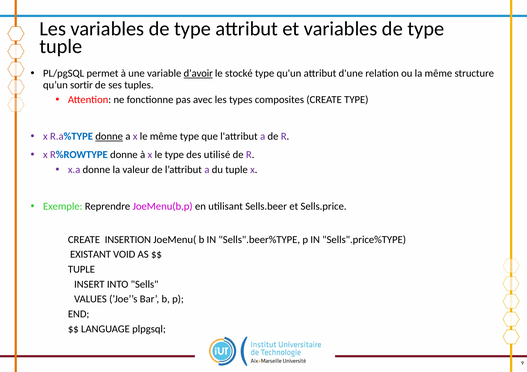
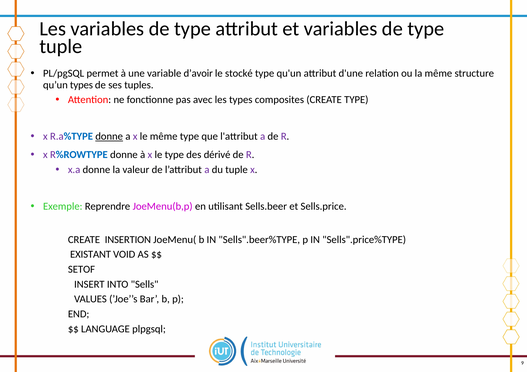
d’avoir underline: present -> none
qu’un sortir: sortir -> types
utilisé: utilisé -> dérivé
TUPLE at (81, 270): TUPLE -> SETOF
